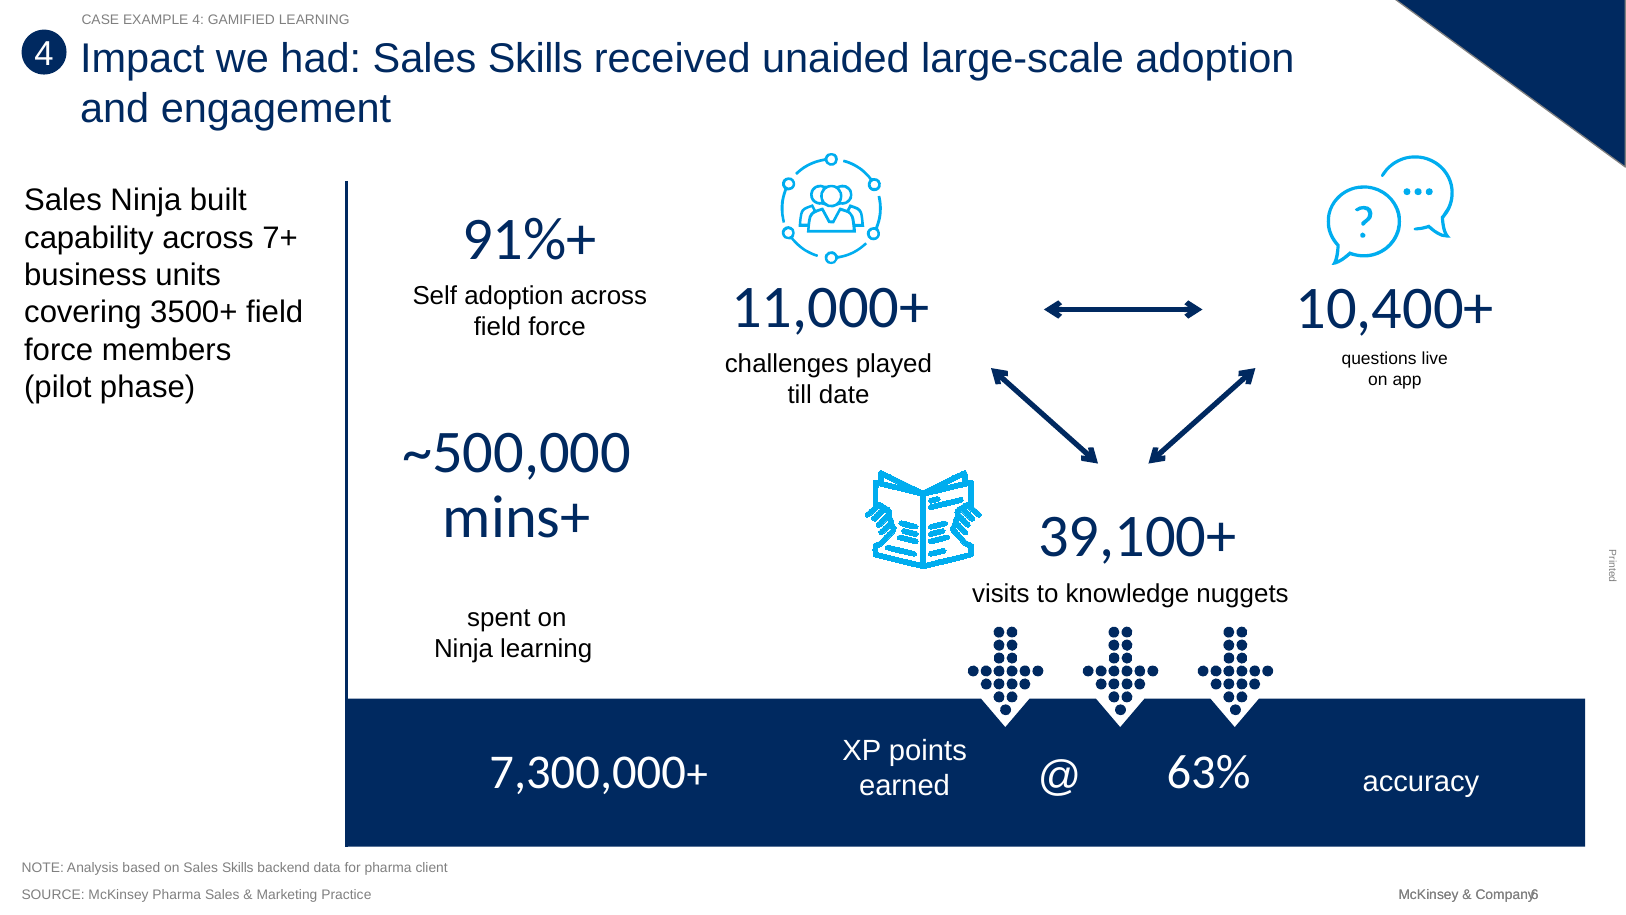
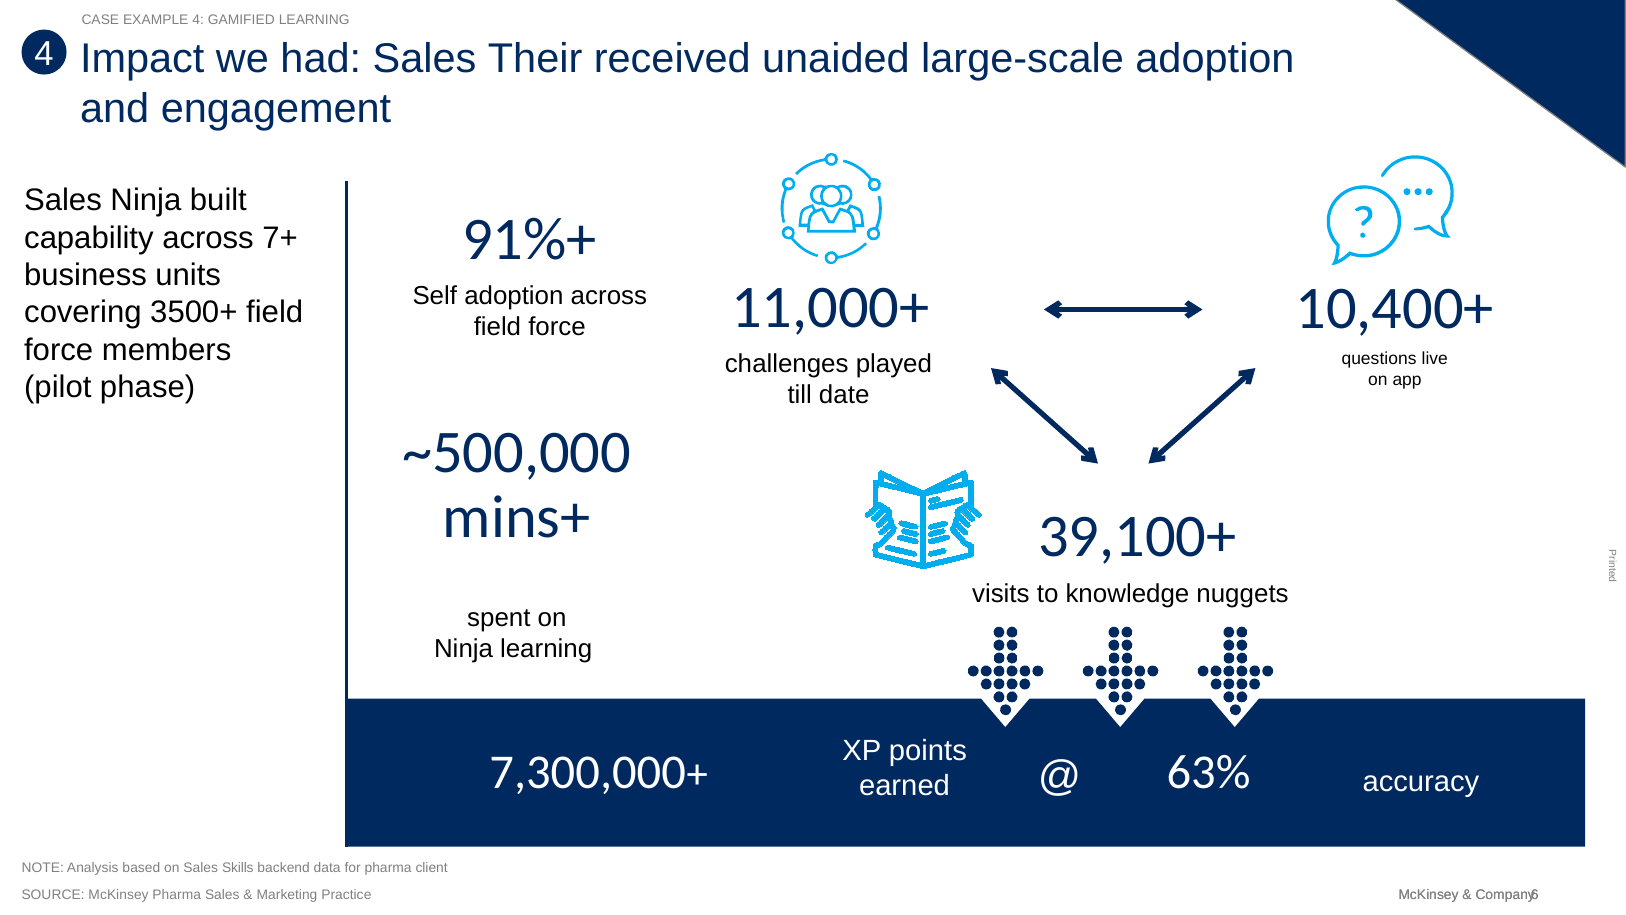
had Sales Skills: Skills -> Their
